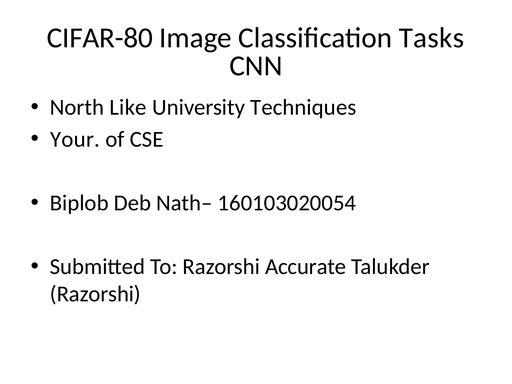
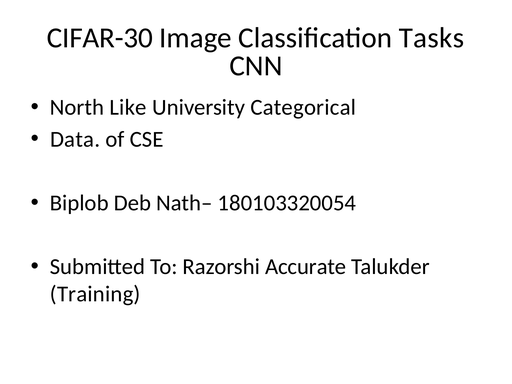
CIFAR-80: CIFAR-80 -> CIFAR-30
Techniques: Techniques -> Categorical
Your: Your -> Data
160103020054: 160103020054 -> 180103320054
Razorshi at (95, 294): Razorshi -> Training
